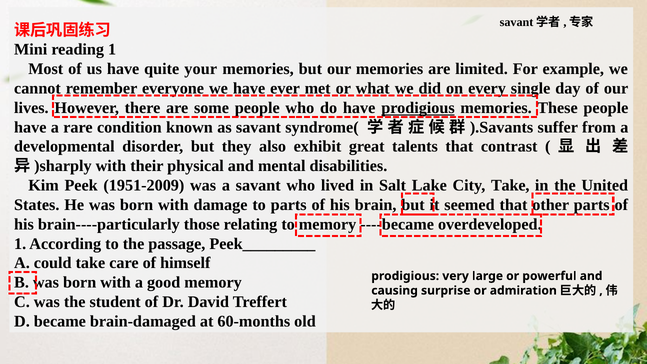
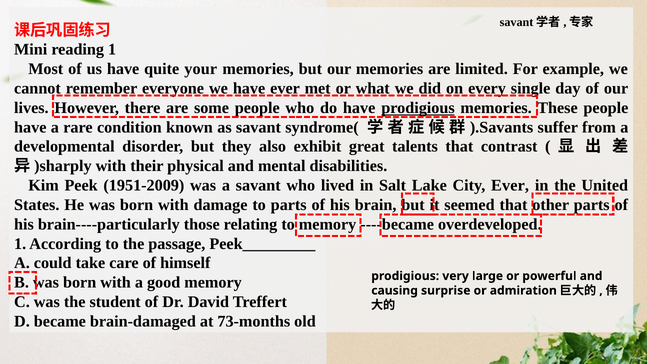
City Take: Take -> Ever
60-months: 60-months -> 73-months
